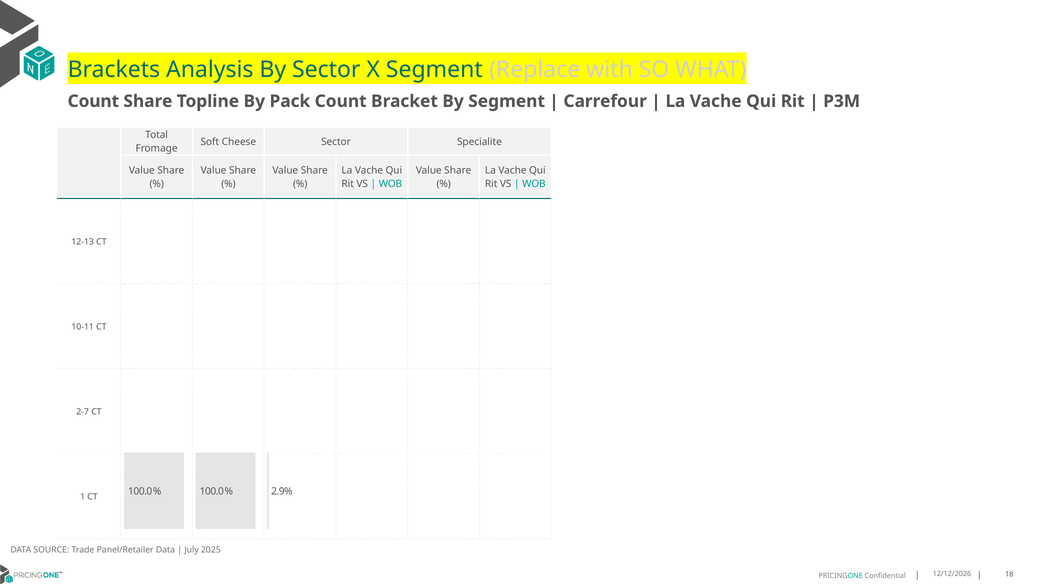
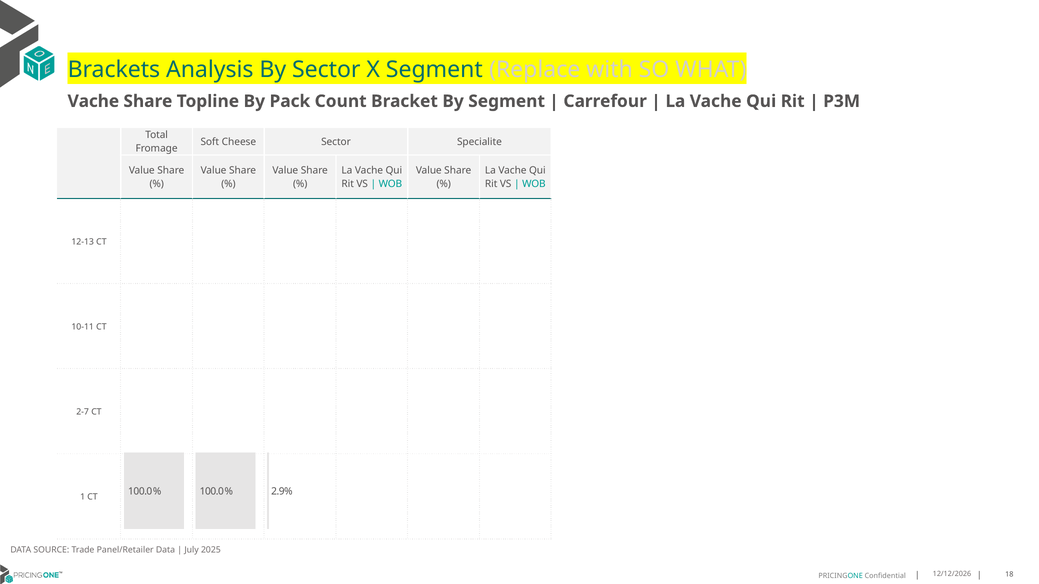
Count at (93, 101): Count -> Vache
